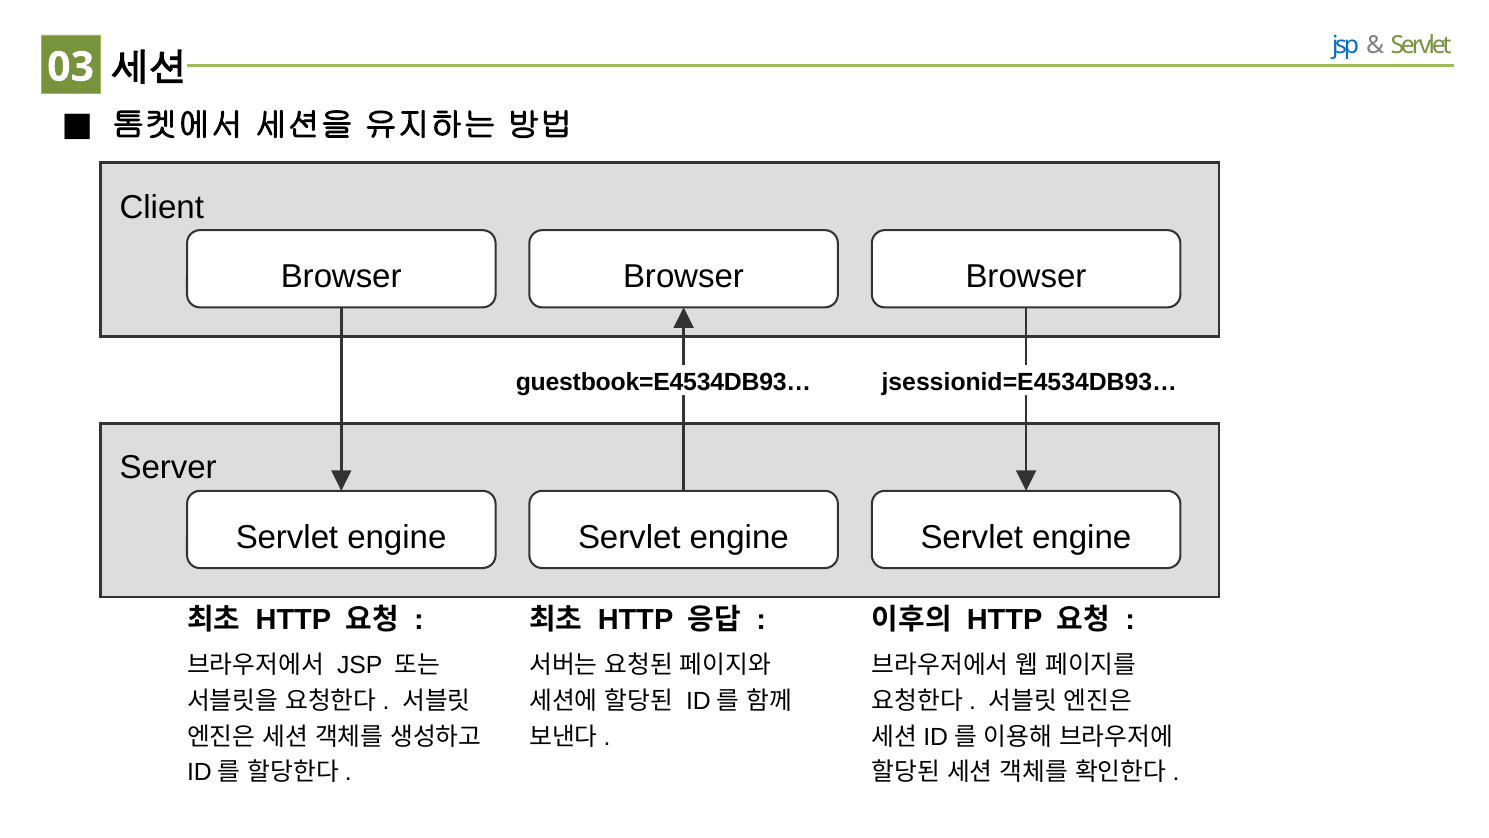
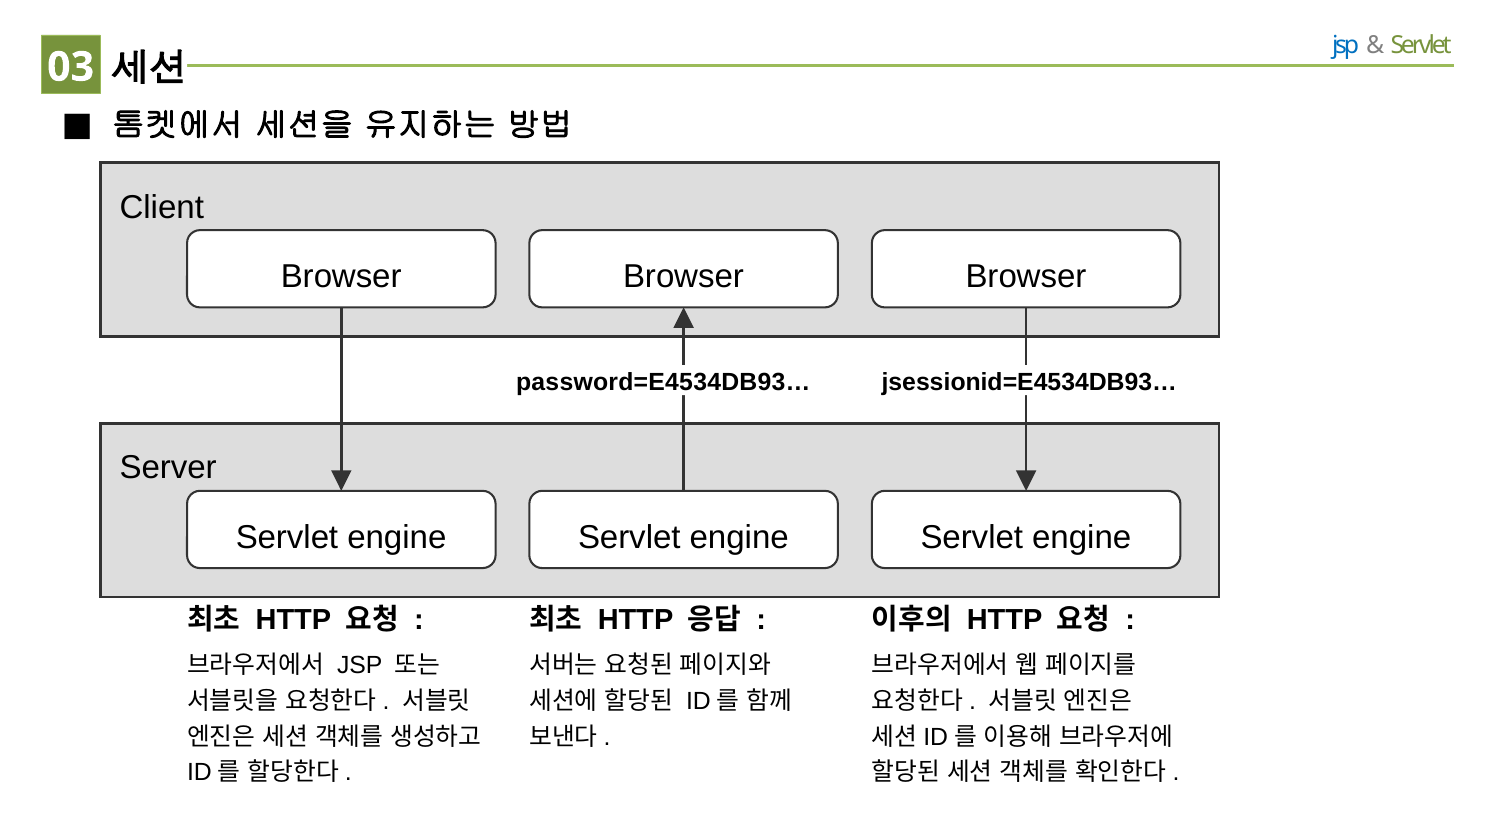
guestbook=E4534DB93…: guestbook=E4534DB93… -> password=E4534DB93…
